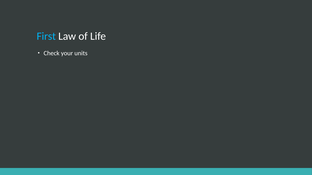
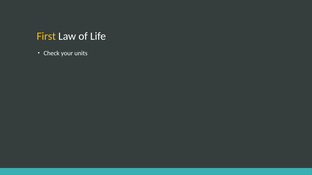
First colour: light blue -> yellow
